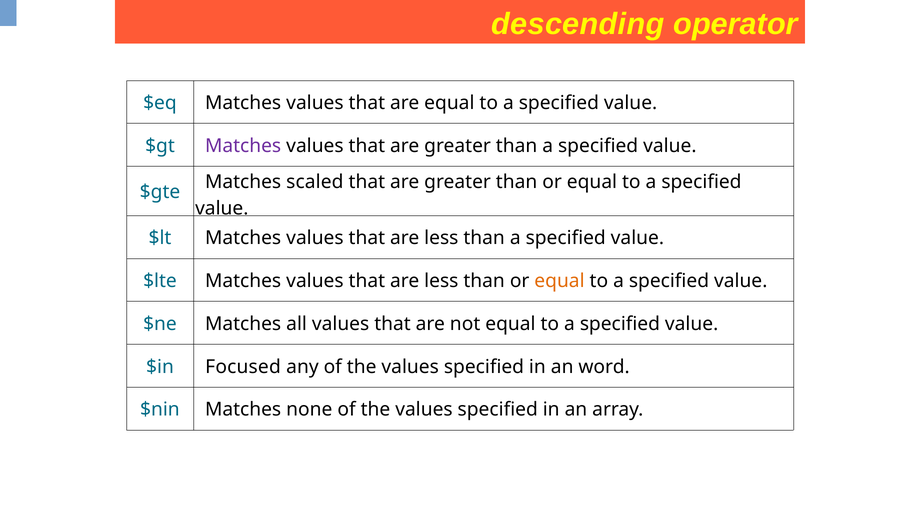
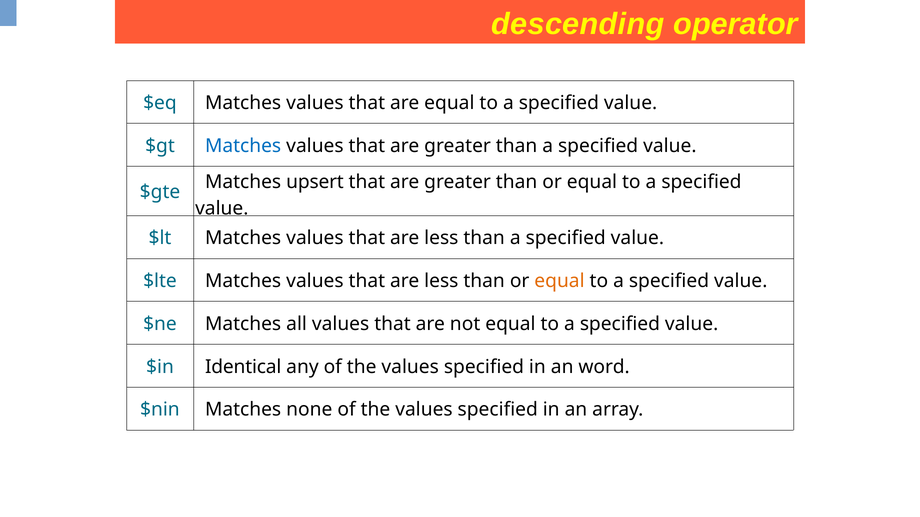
Matches at (243, 146) colour: purple -> blue
scaled: scaled -> upsert
Focused: Focused -> Identical
